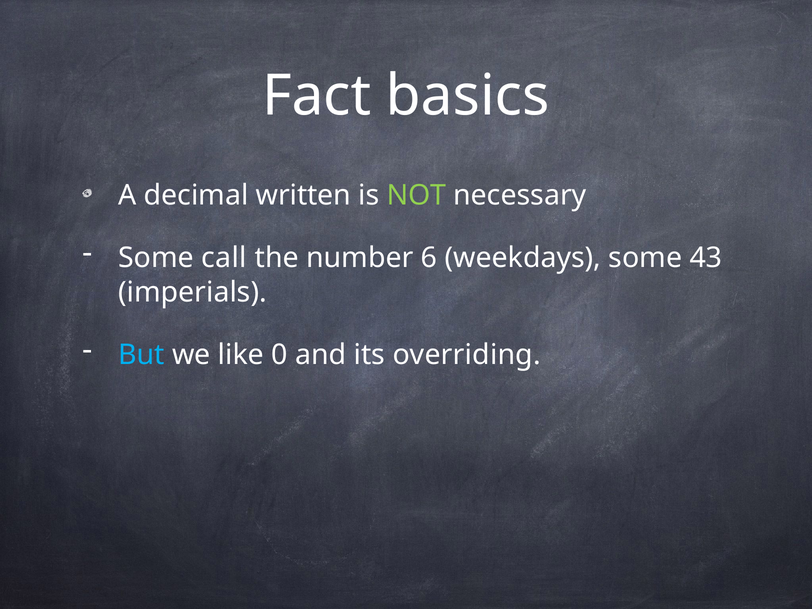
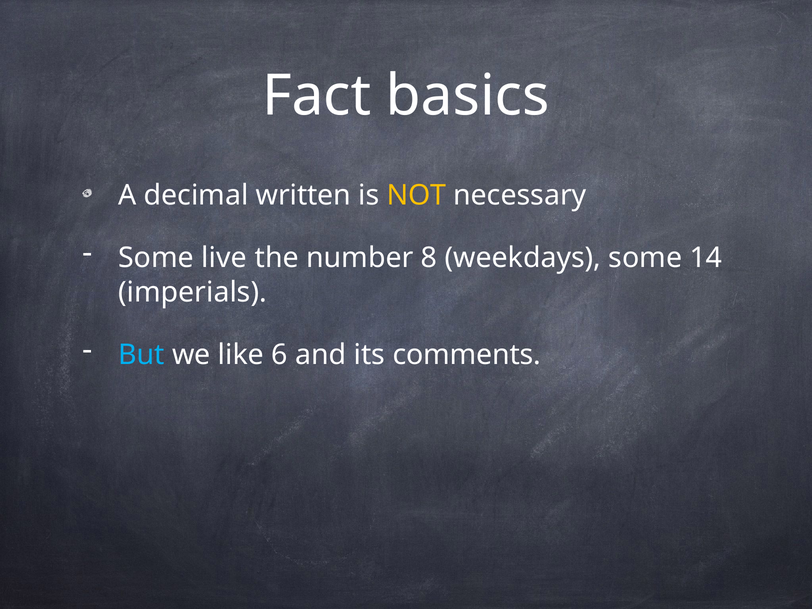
NOT colour: light green -> yellow
call: call -> live
6: 6 -> 8
43: 43 -> 14
0: 0 -> 6
overriding: overriding -> comments
